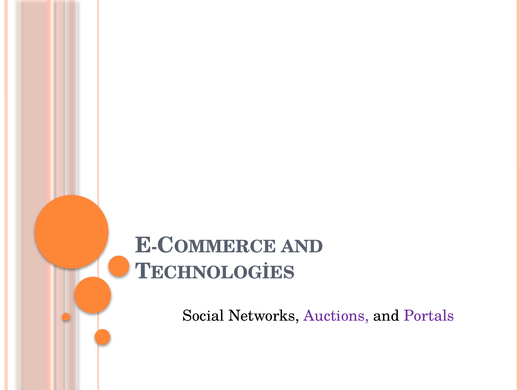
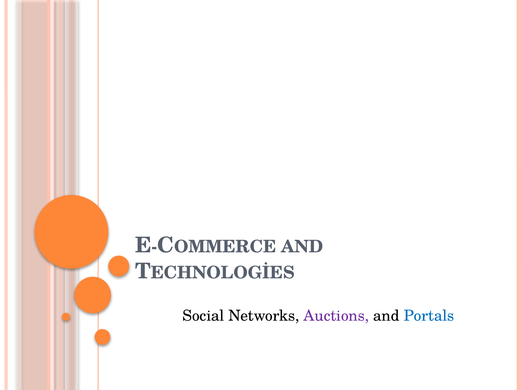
Portals colour: purple -> blue
